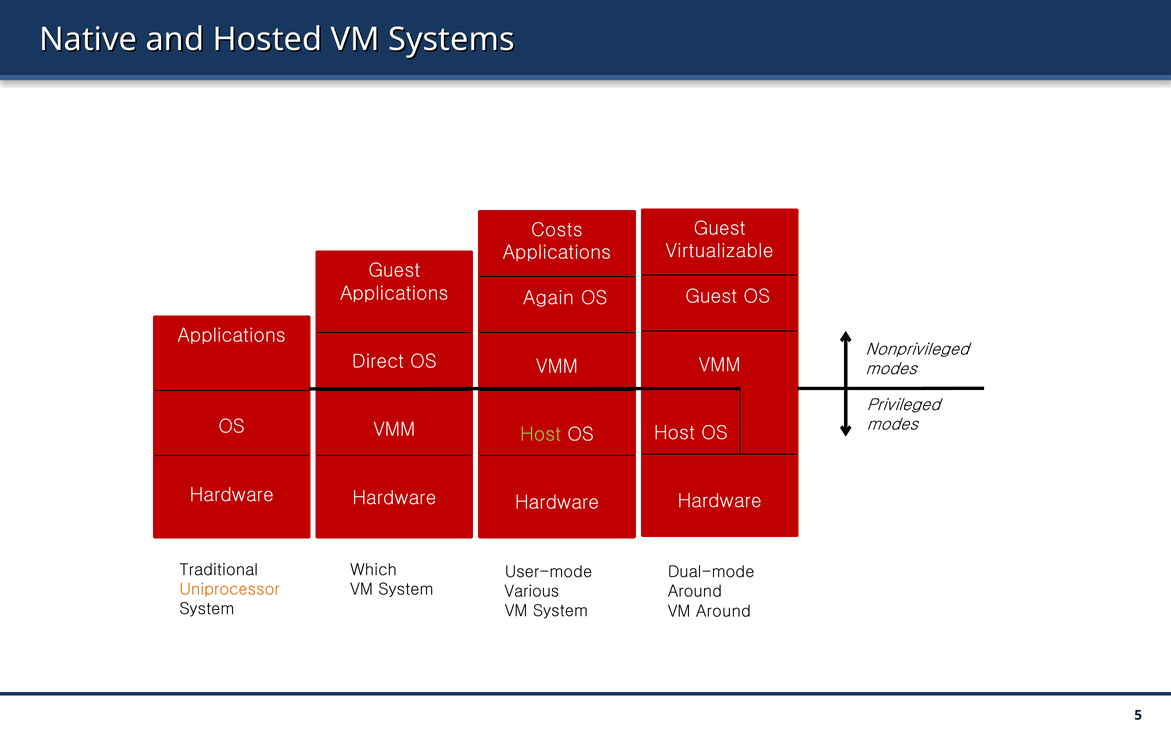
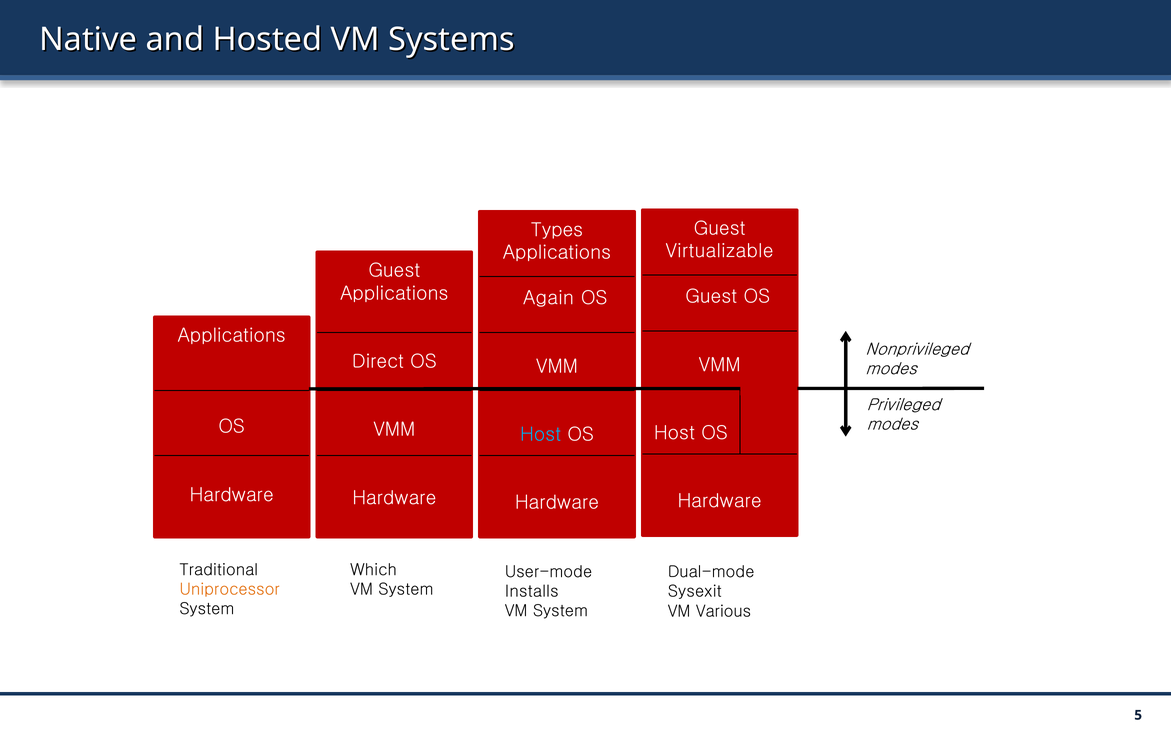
Costs: Costs -> Types
Host at (541, 434) colour: light green -> light blue
Various: Various -> Installs
Around at (695, 592): Around -> Sysexit
VM Around: Around -> Various
